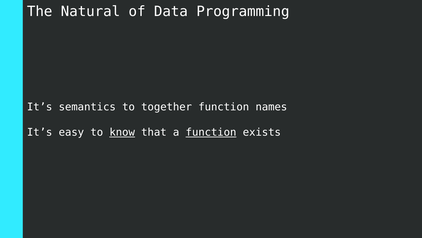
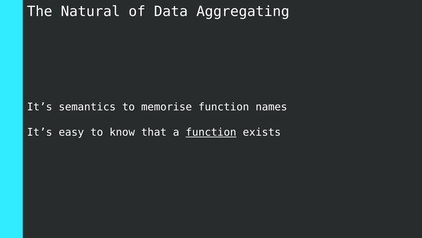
Programming: Programming -> Aggregating
together: together -> memorise
know underline: present -> none
